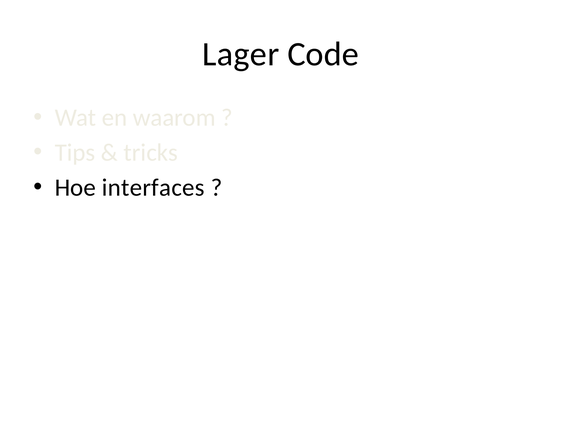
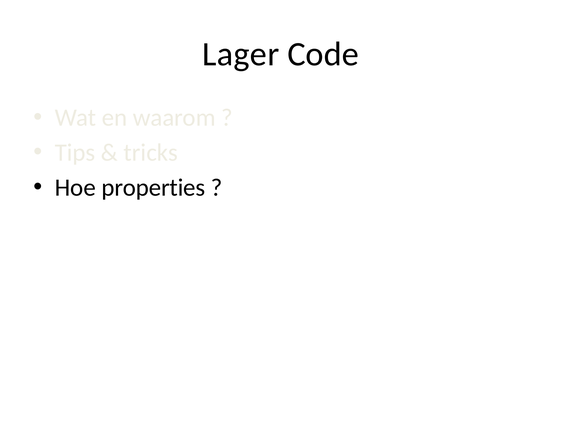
interfaces: interfaces -> properties
